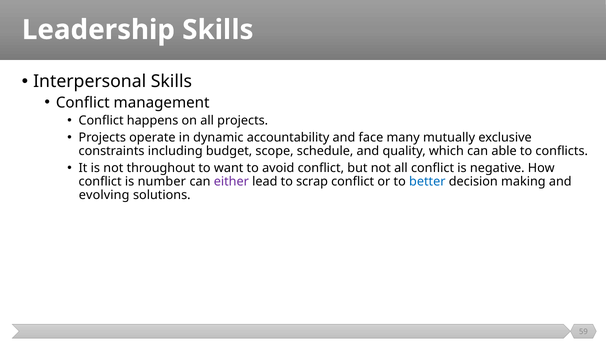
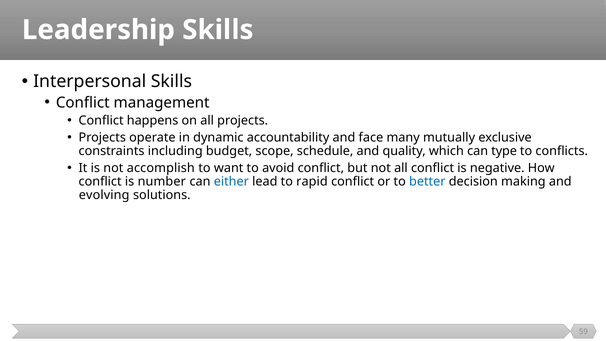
able: able -> type
throughout: throughout -> accomplish
either colour: purple -> blue
scrap: scrap -> rapid
